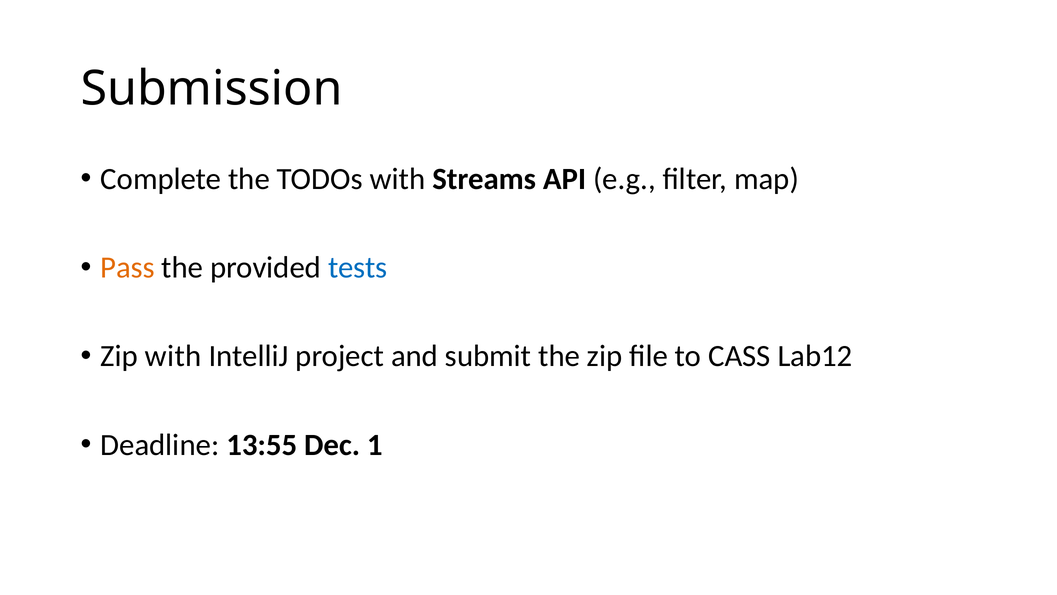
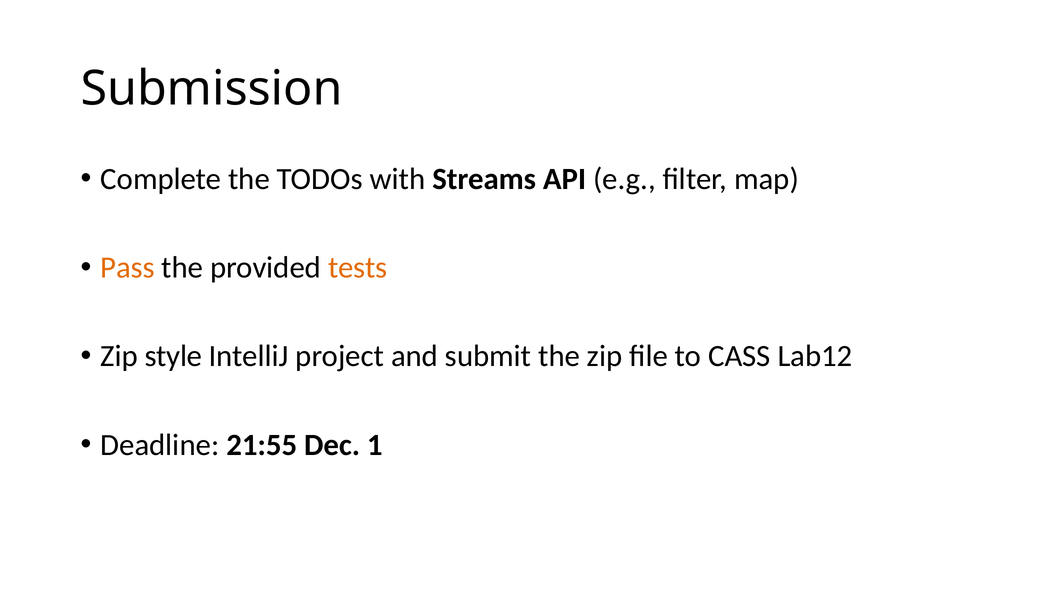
tests colour: blue -> orange
Zip with: with -> style
13:55: 13:55 -> 21:55
